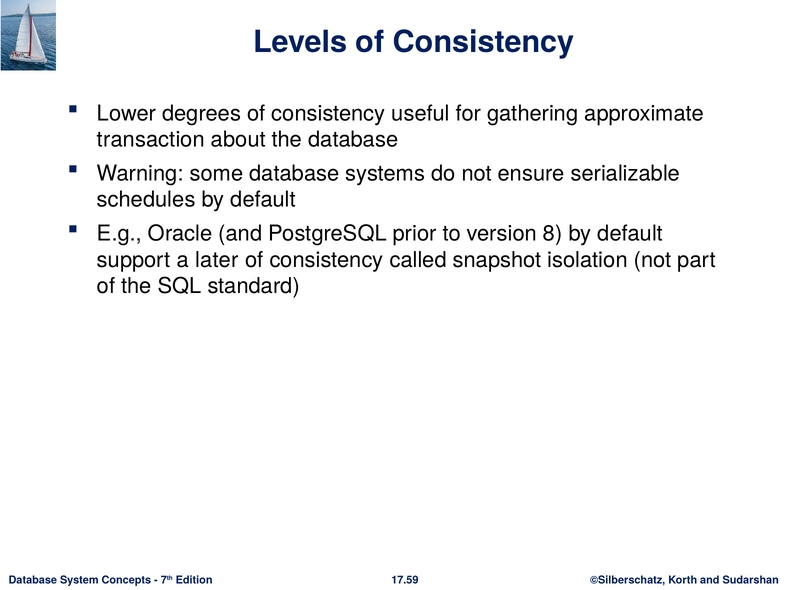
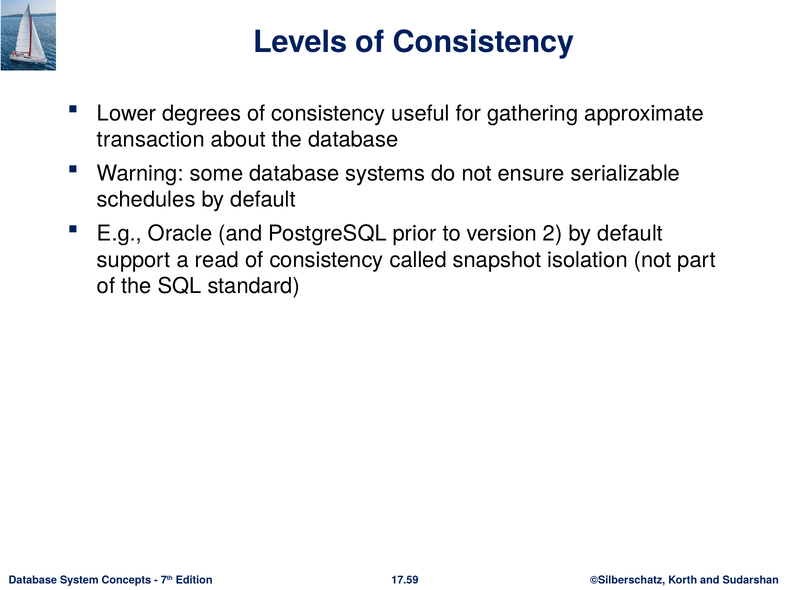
8: 8 -> 2
later: later -> read
